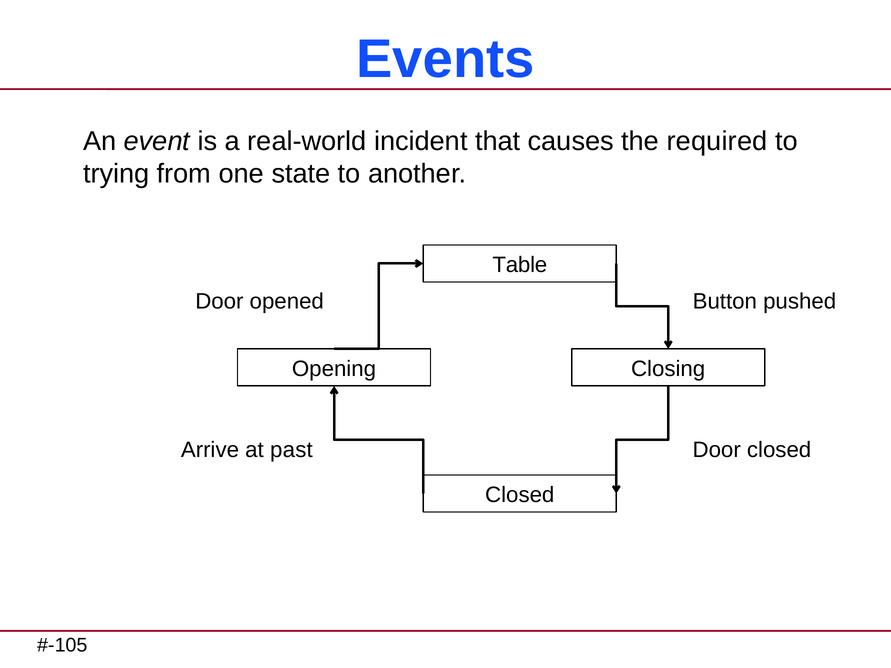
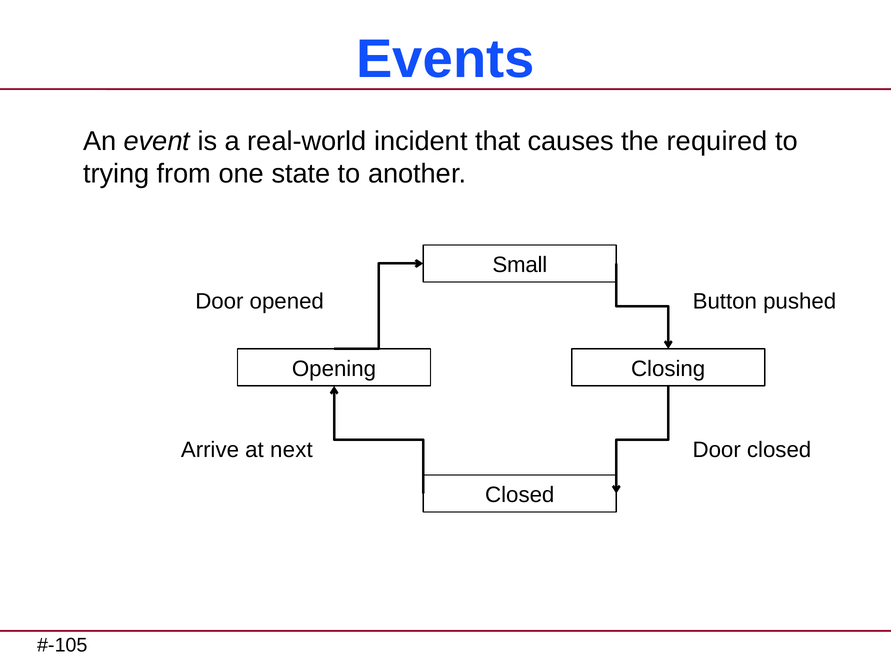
Table: Table -> Small
past: past -> next
